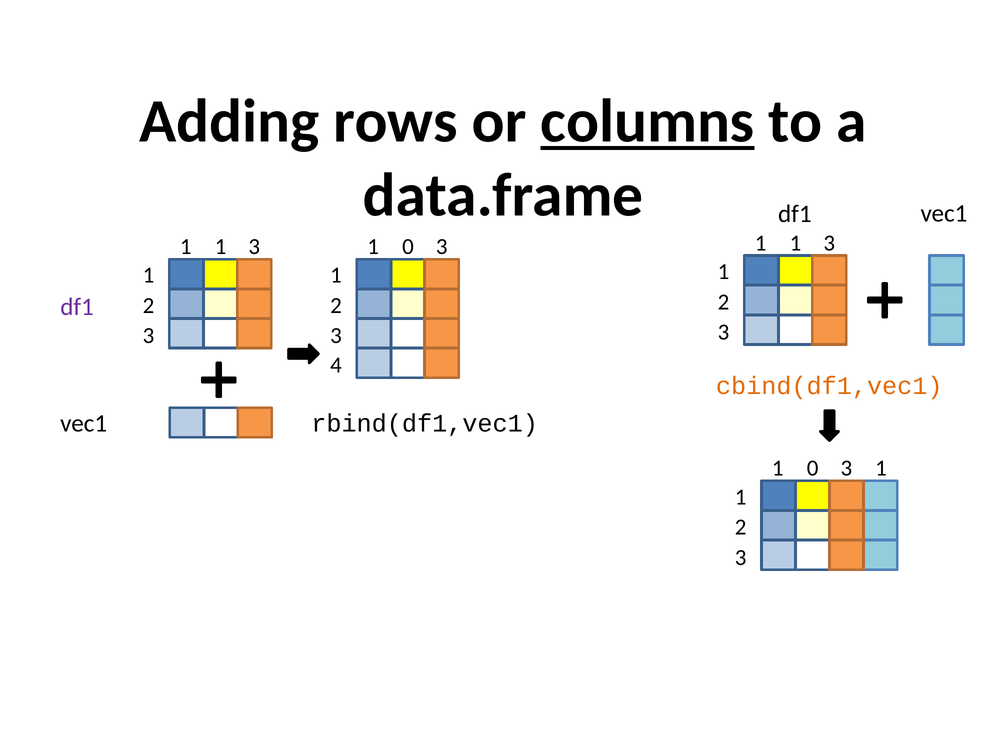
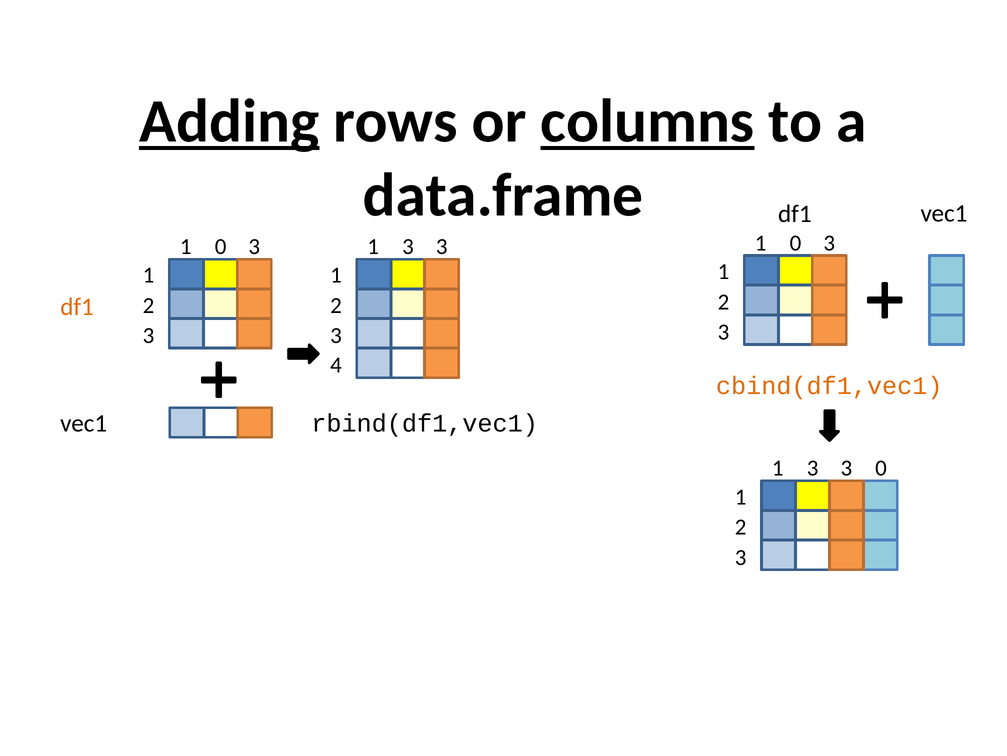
Adding underline: none -> present
1 at (796, 243): 1 -> 0
1 at (221, 246): 1 -> 0
0 at (408, 246): 0 -> 3
df1 at (77, 307) colour: purple -> orange
0 at (813, 468): 0 -> 3
3 1: 1 -> 0
